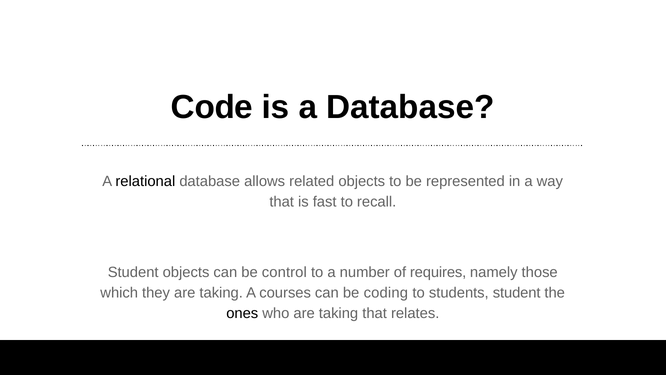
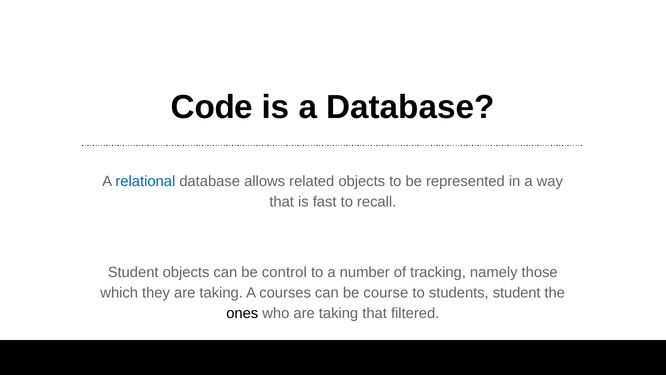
relational colour: black -> blue
requires: requires -> tracking
coding: coding -> course
relates: relates -> filtered
